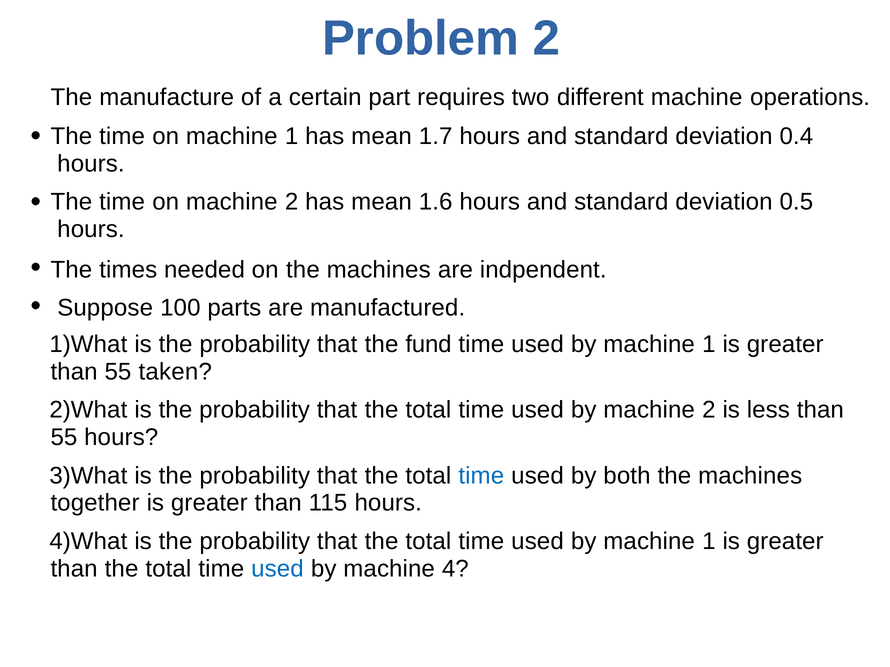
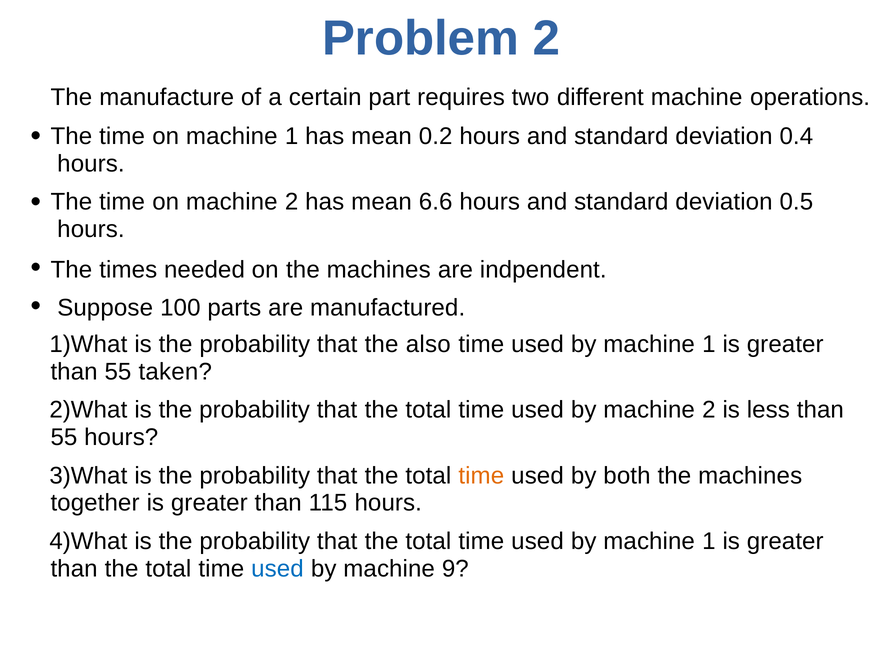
1.7: 1.7 -> 0.2
1.6: 1.6 -> 6.6
fund: fund -> also
time at (481, 476) colour: blue -> orange
4: 4 -> 9
